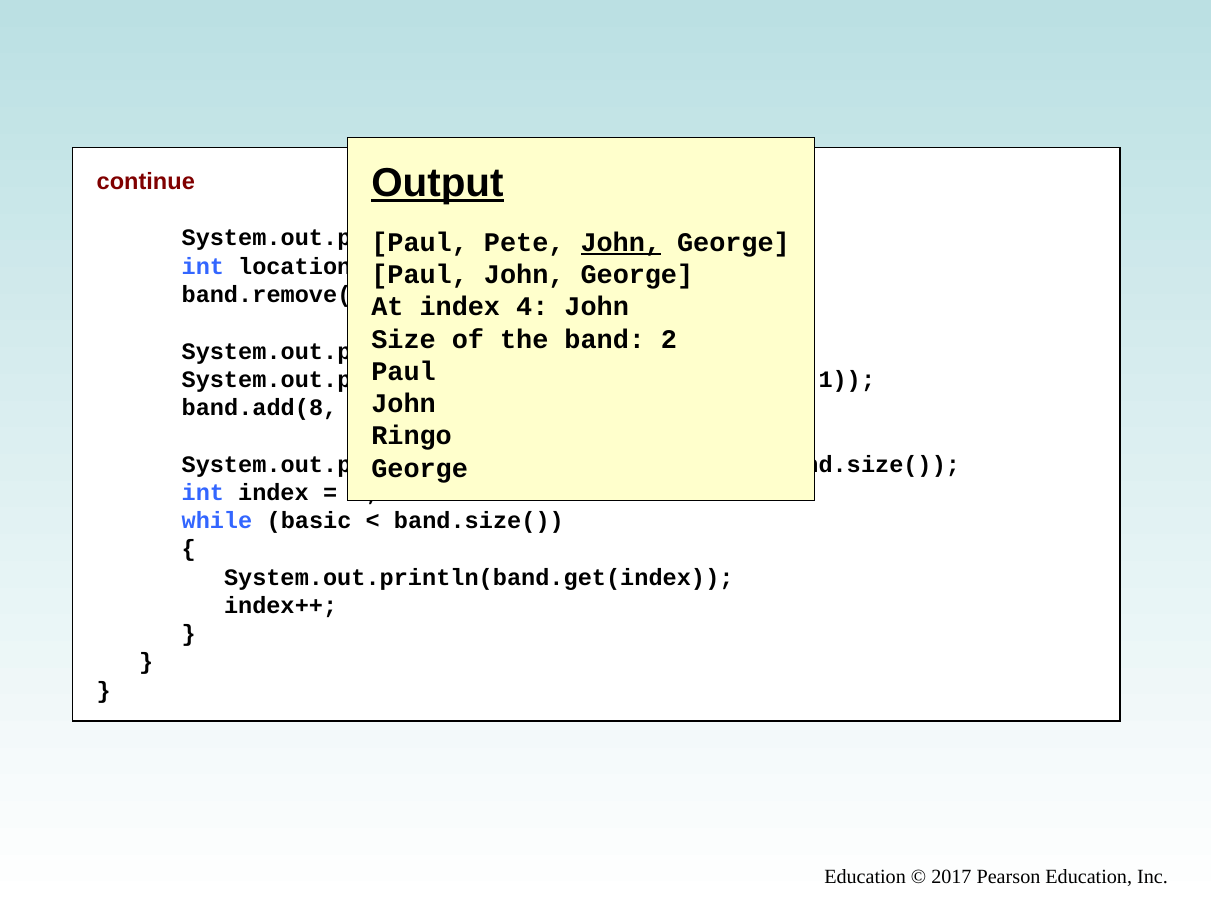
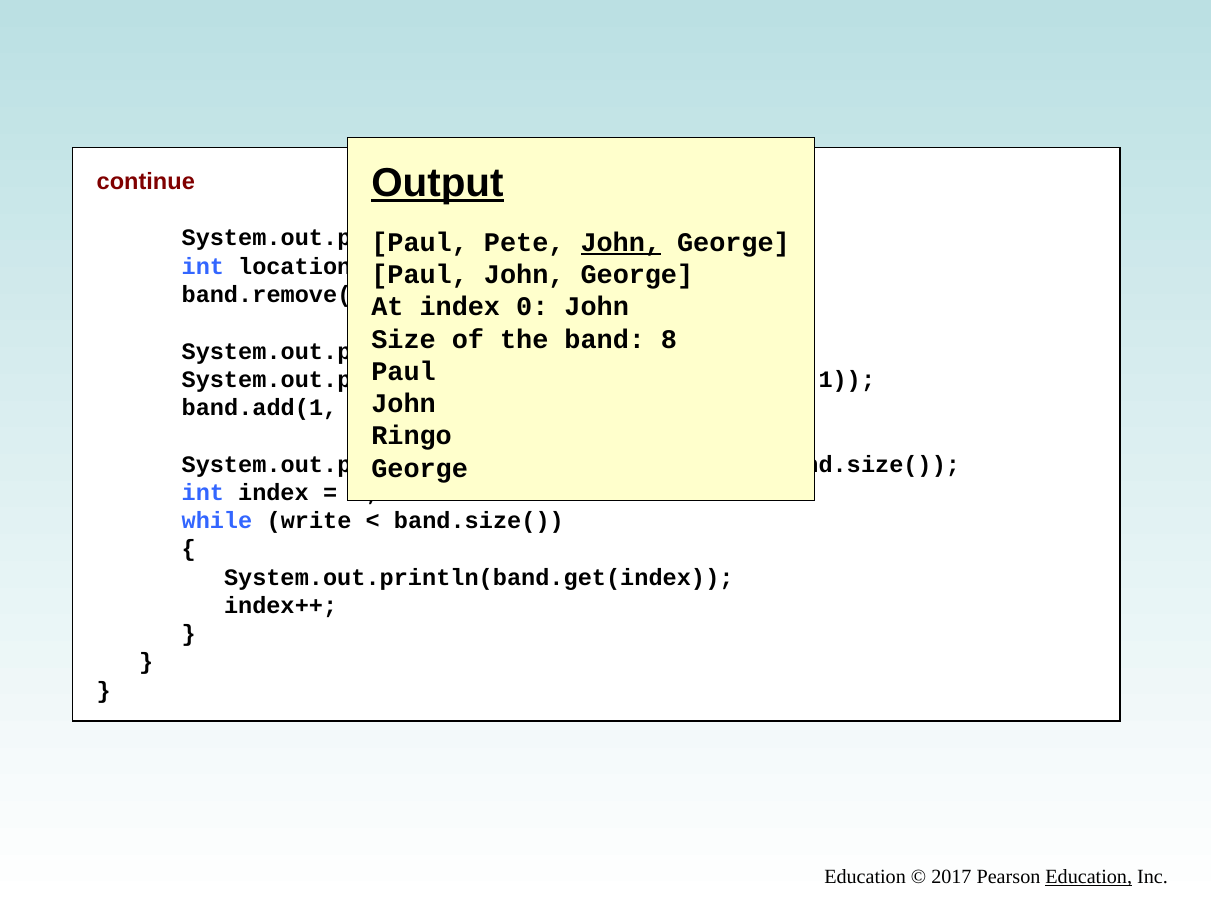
4 at (532, 307): 4 -> 0
2: 2 -> 8
band.add(8: band.add(8 -> band.add(1
basic: basic -> write
Education at (1089, 877) underline: none -> present
